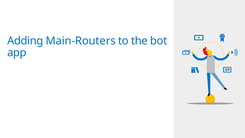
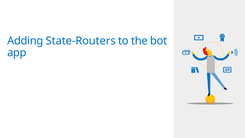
Main-Routers: Main-Routers -> State-Routers
